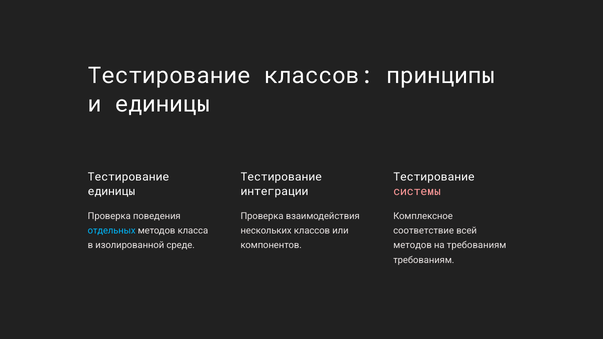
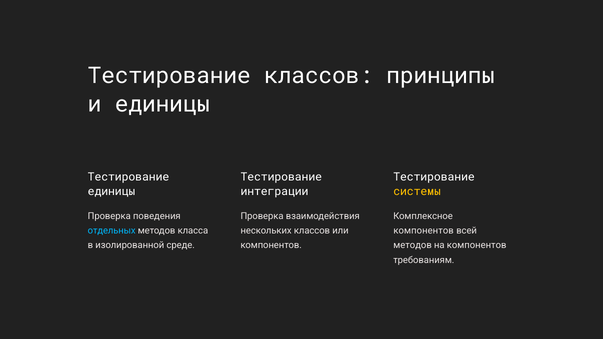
системы colour: pink -> yellow
соответствие at (424, 231): соответствие -> компонентов
на требованиям: требованиям -> компонентов
